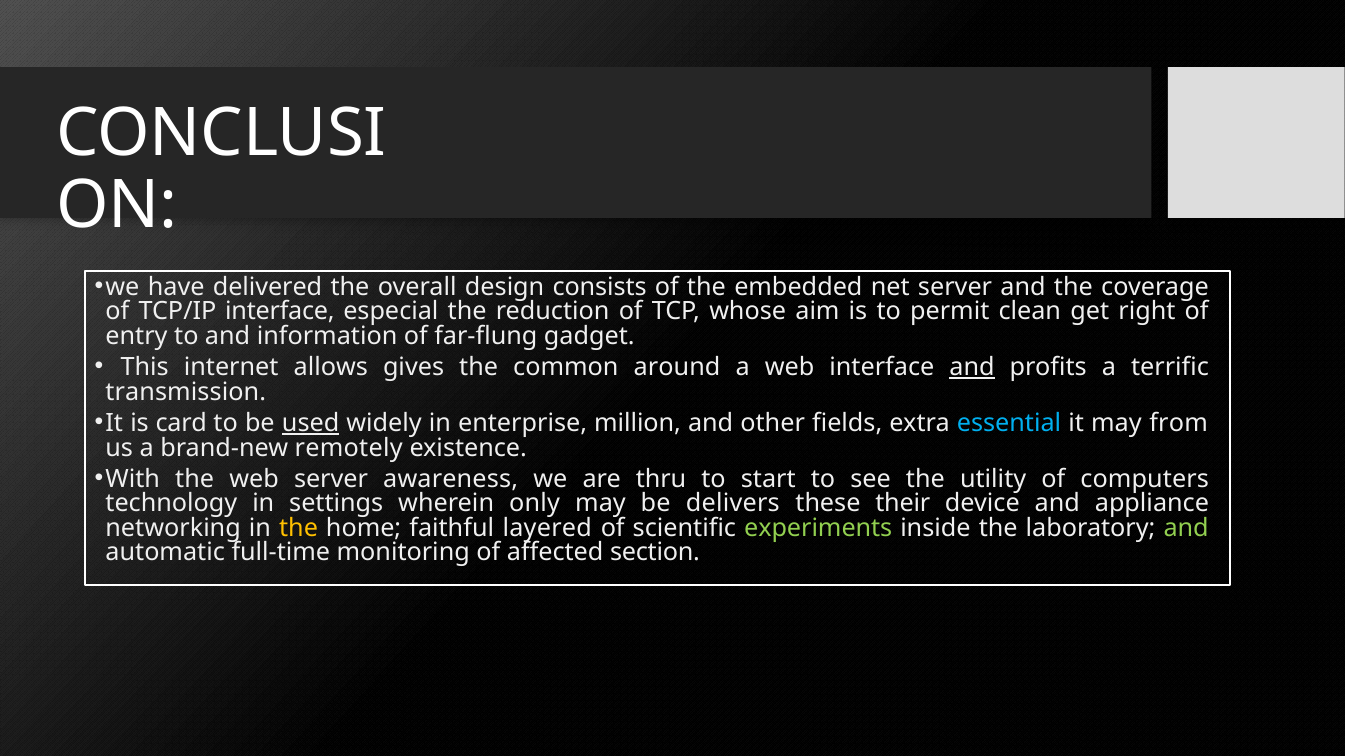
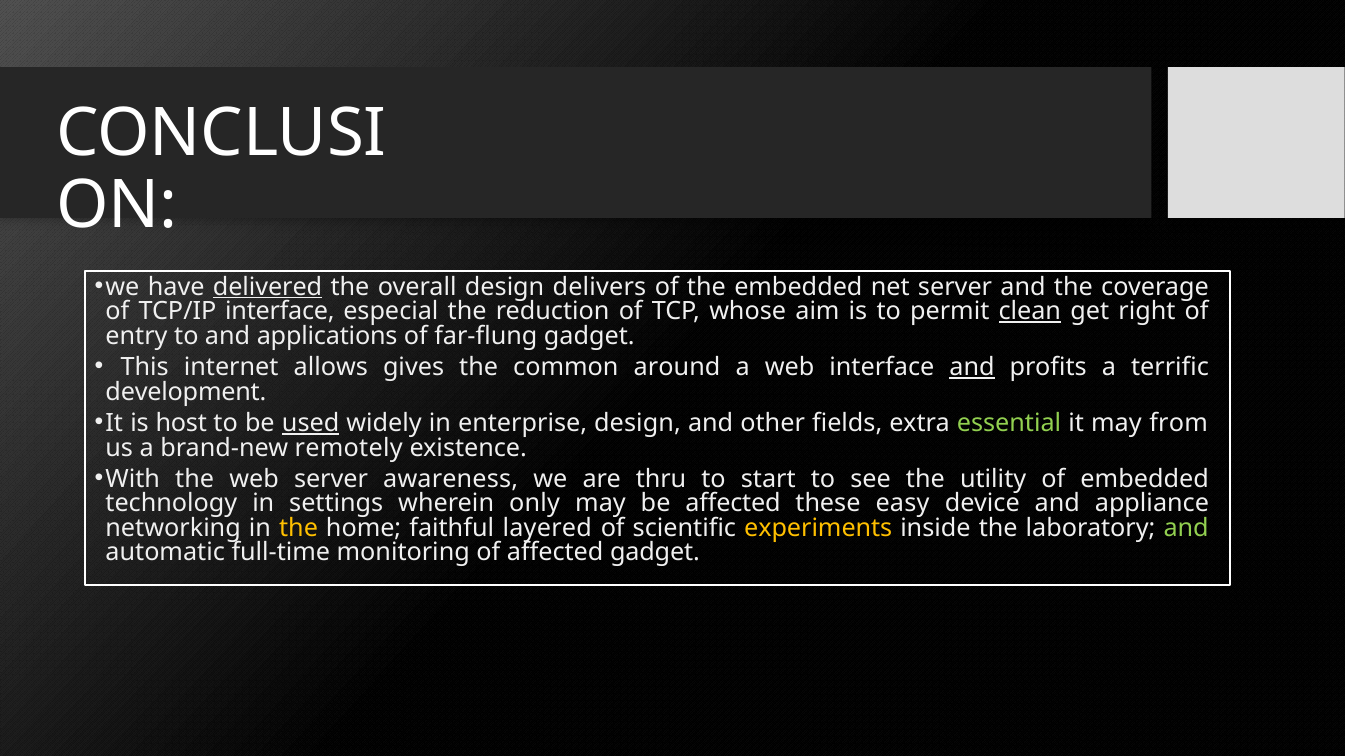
delivered underline: none -> present
consists: consists -> delivers
clean underline: none -> present
information: information -> applications
transmission: transmission -> development
card: card -> host
enterprise million: million -> design
essential colour: light blue -> light green
of computers: computers -> embedded
be delivers: delivers -> affected
their: their -> easy
experiments colour: light green -> yellow
affected section: section -> gadget
